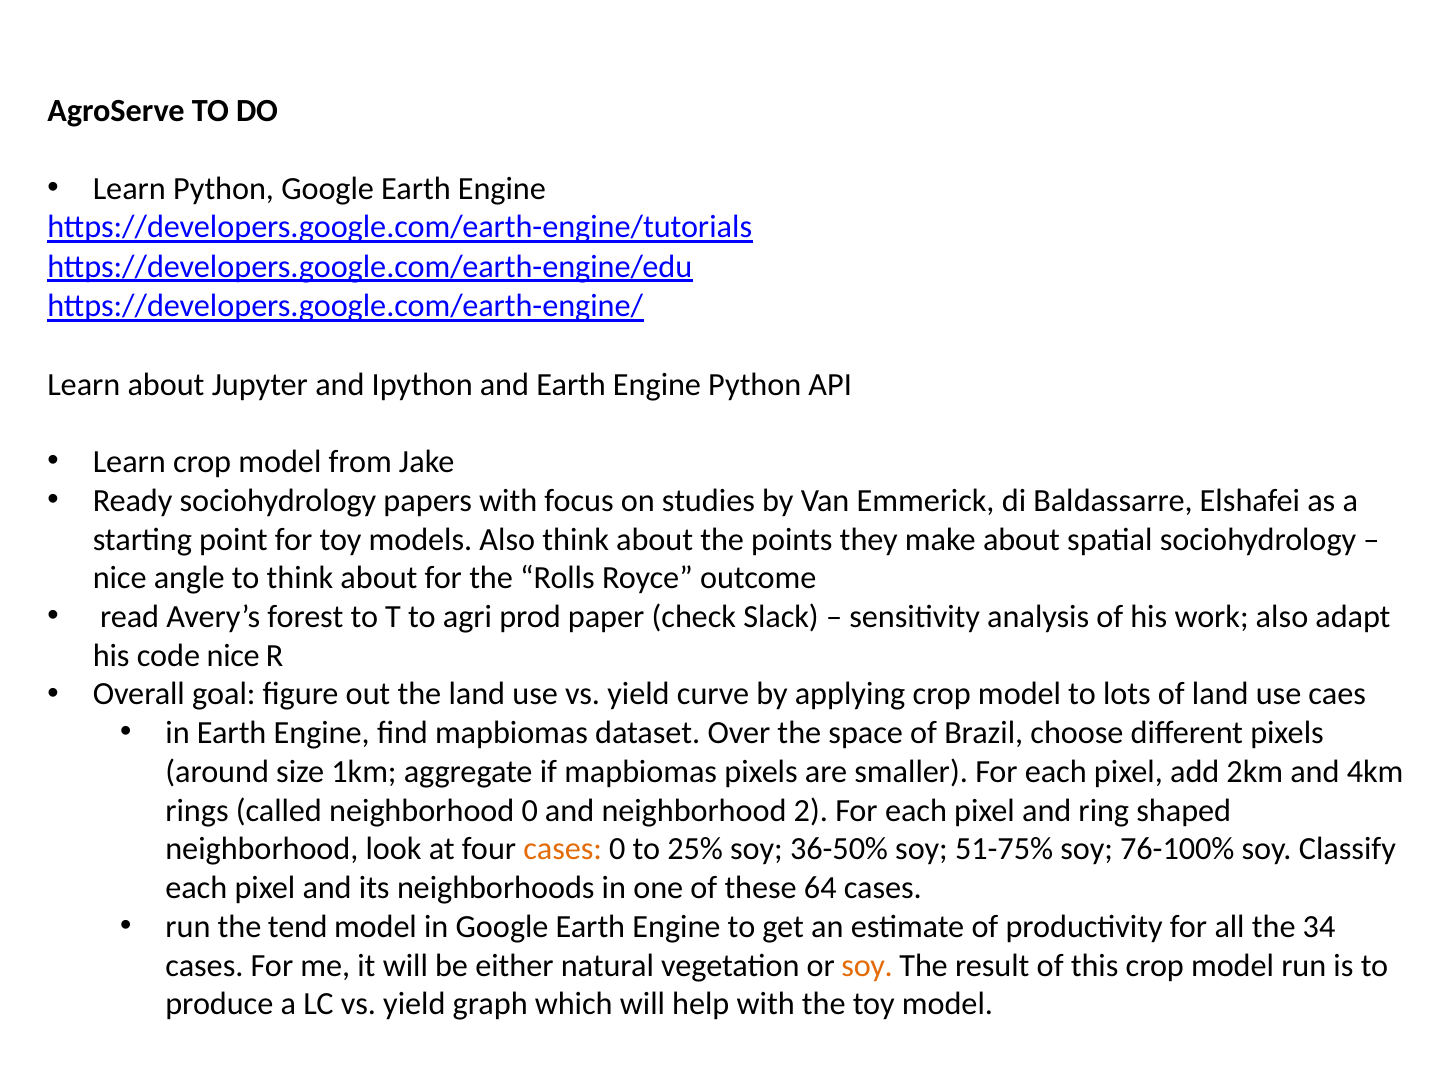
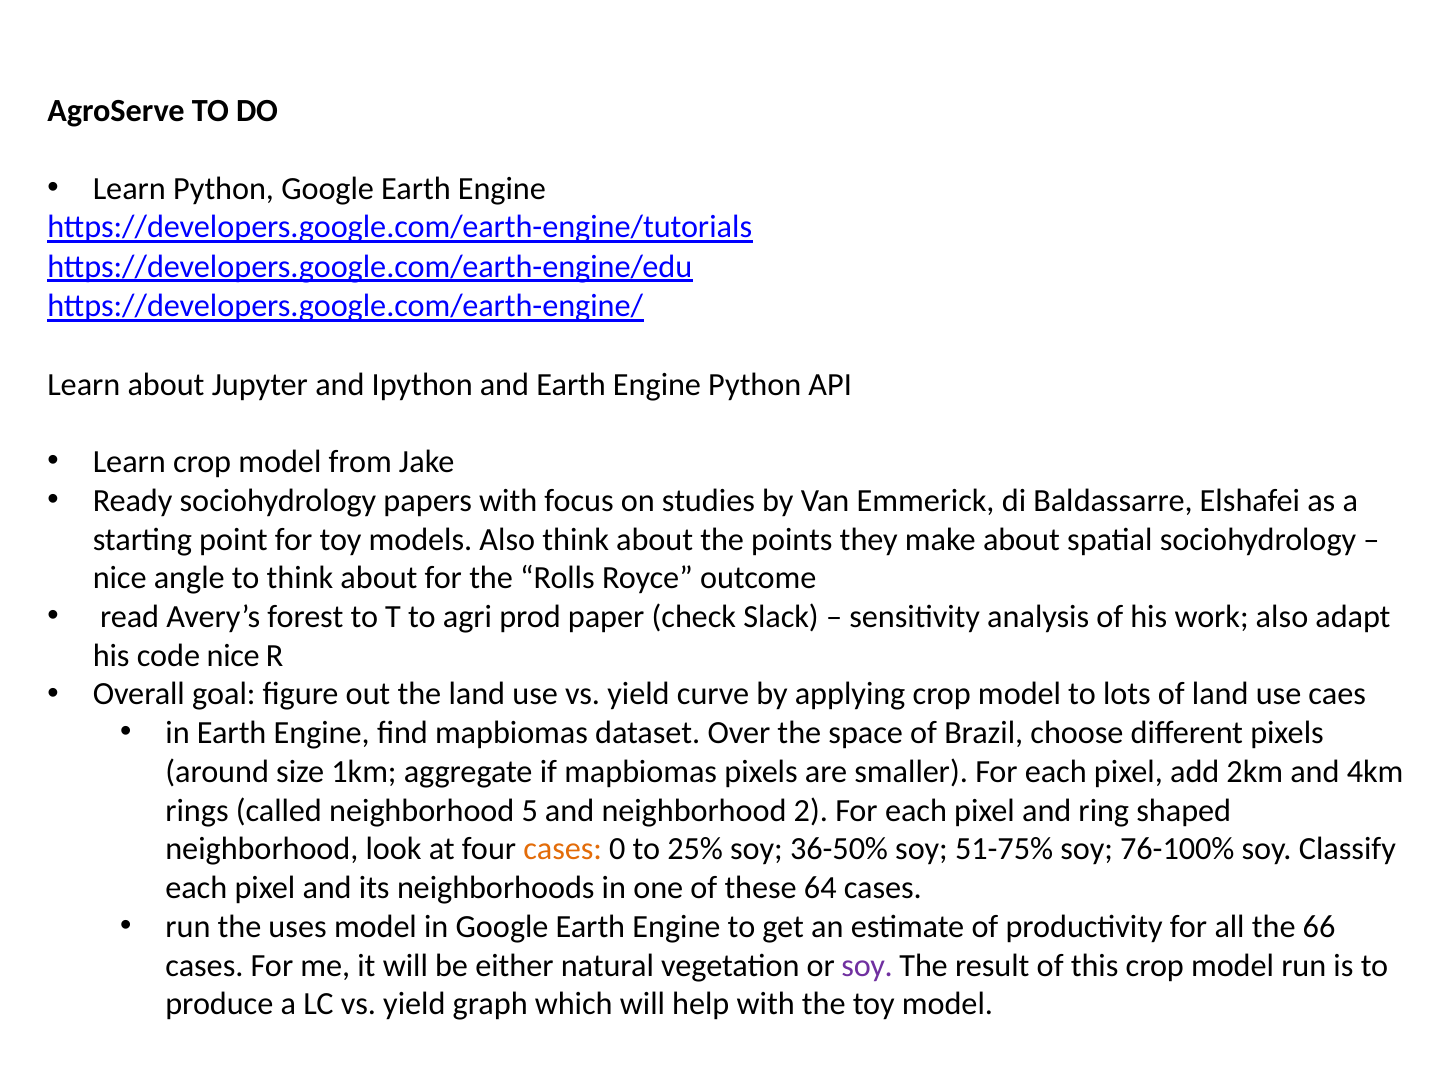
neighborhood 0: 0 -> 5
tend: tend -> uses
34: 34 -> 66
soy at (867, 965) colour: orange -> purple
